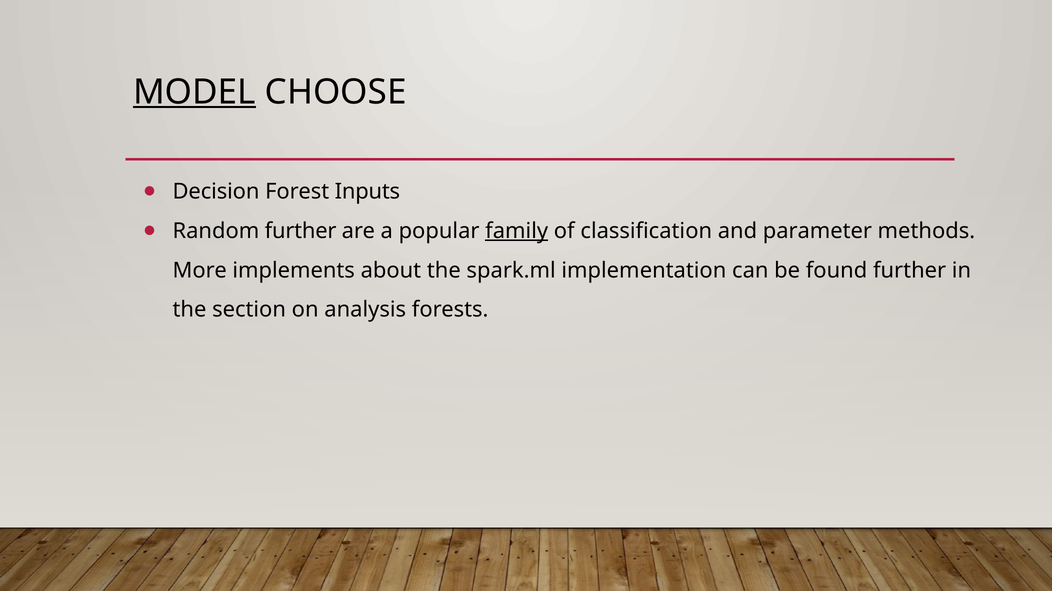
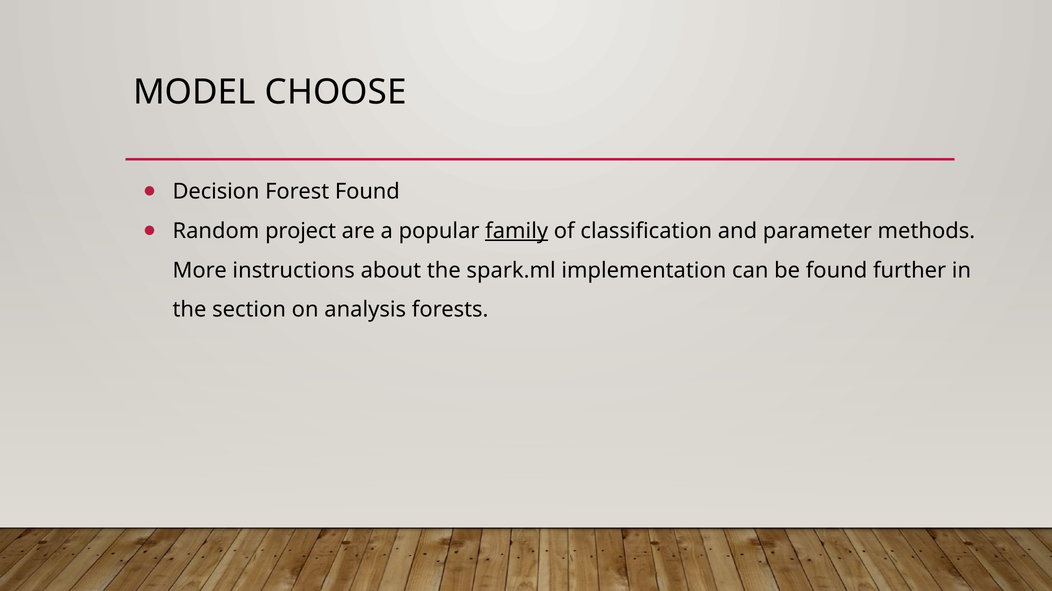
MODEL underline: present -> none
Forest Inputs: Inputs -> Found
Random further: further -> project
implements: implements -> instructions
